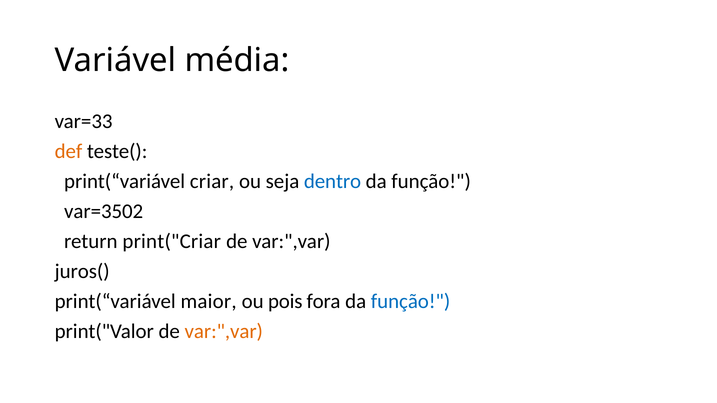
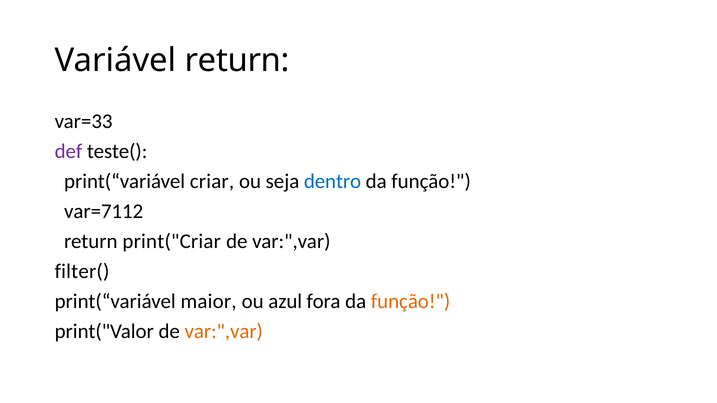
Variável média: média -> return
def colour: orange -> purple
var=3502: var=3502 -> var=7112
juros(: juros( -> filter(
pois: pois -> azul
função at (411, 302) colour: blue -> orange
